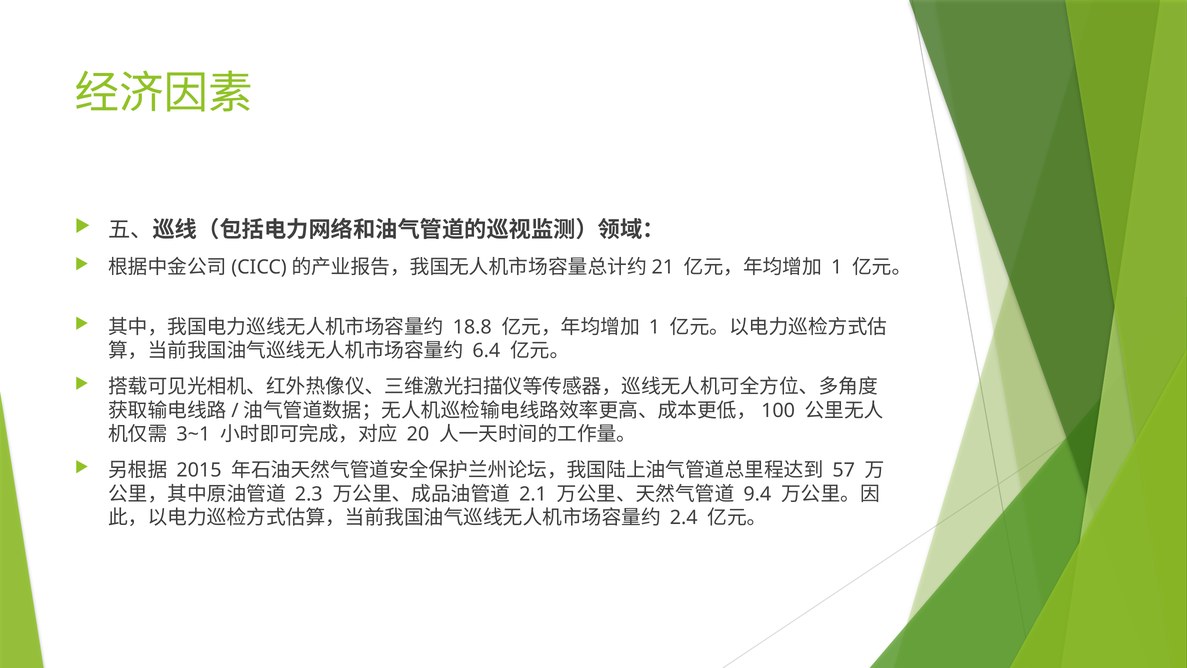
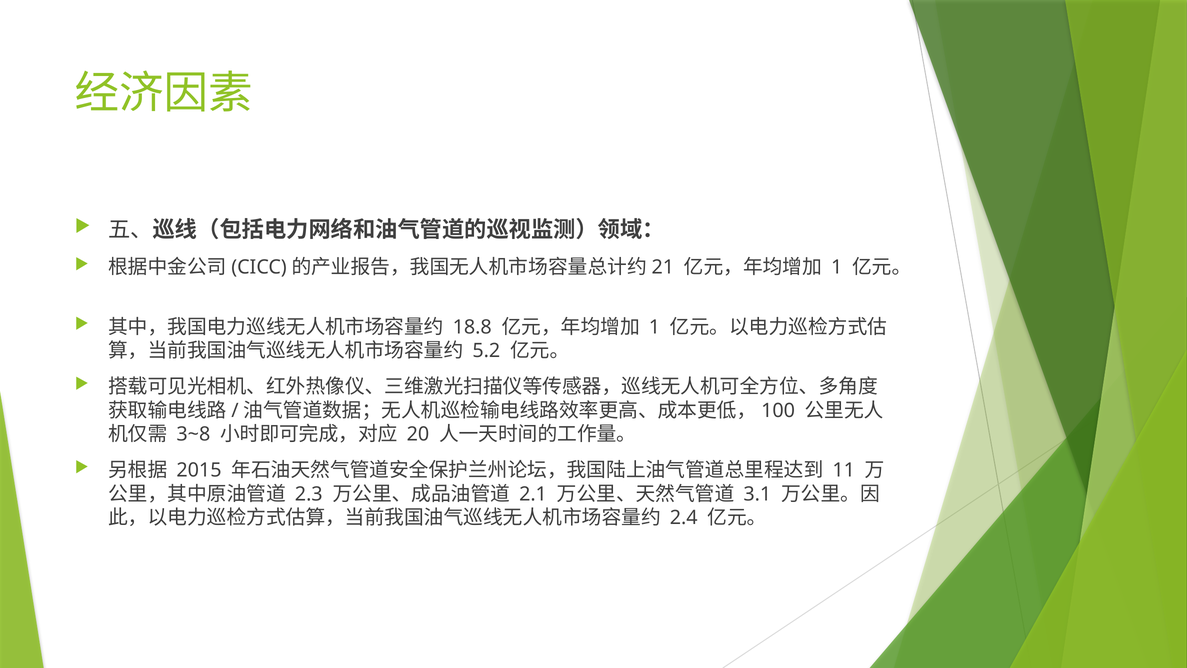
6.4: 6.4 -> 5.2
3~1: 3~1 -> 3~8
57: 57 -> 11
9.4: 9.4 -> 3.1
